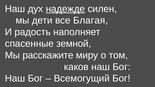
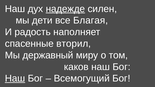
земной: земной -> вторил
расскажите: расскажите -> державный
Наш at (15, 79) underline: none -> present
